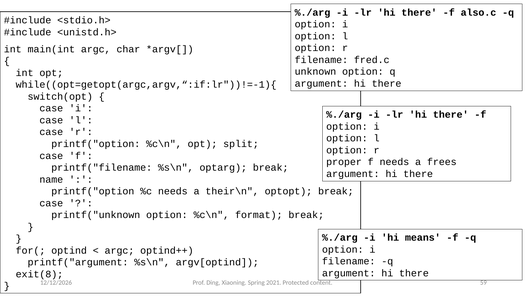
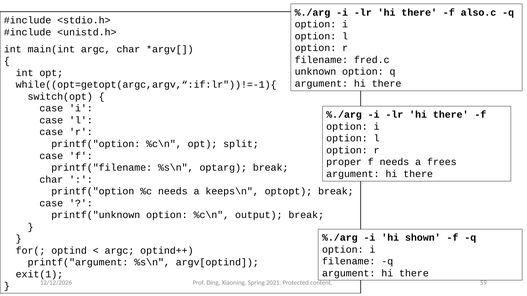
name at (51, 180): name -> char
their\n: their\n -> keeps\n
format: format -> output
means: means -> shown
exit(8: exit(8 -> exit(1
